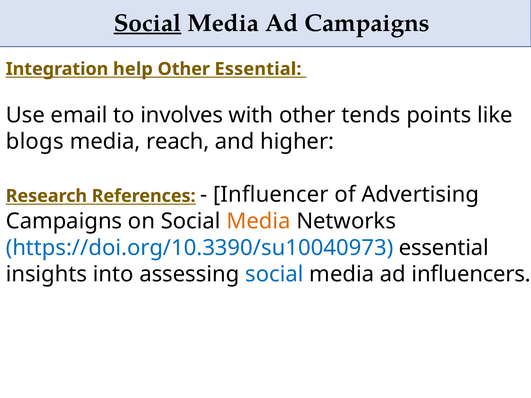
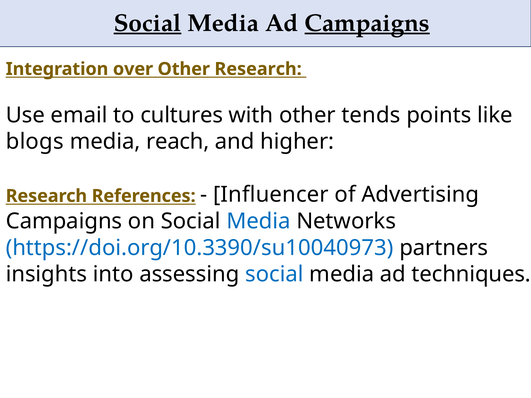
Campaigns at (367, 23) underline: none -> present
help: help -> over
Other Essential: Essential -> Research
involves: involves -> cultures
Media at (259, 221) colour: orange -> blue
https://doi.org/10.3390/su10040973 essential: essential -> partners
influencers: influencers -> techniques
